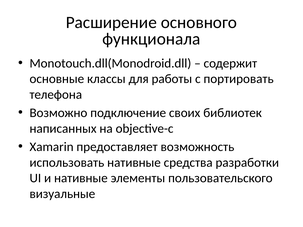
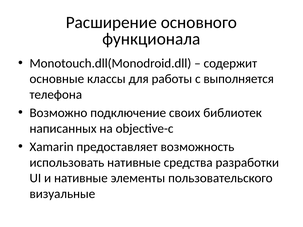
портировать: портировать -> выполняется
